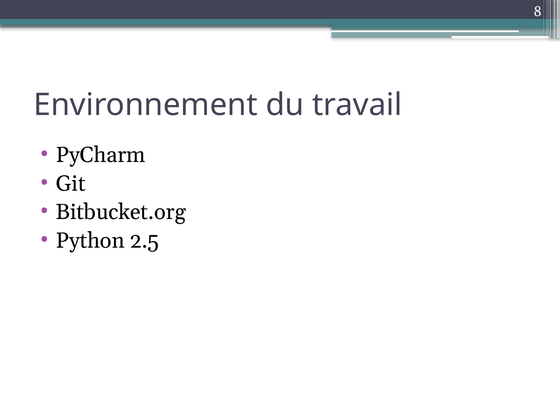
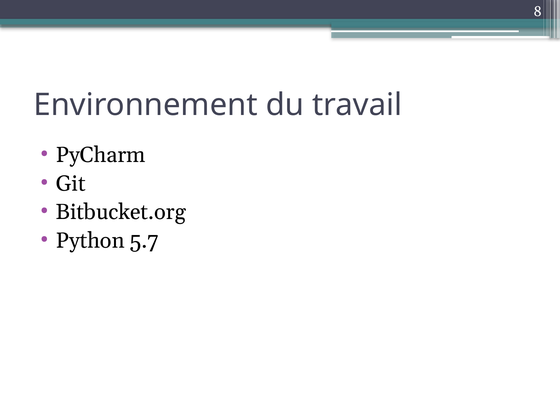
2.5: 2.5 -> 5.7
